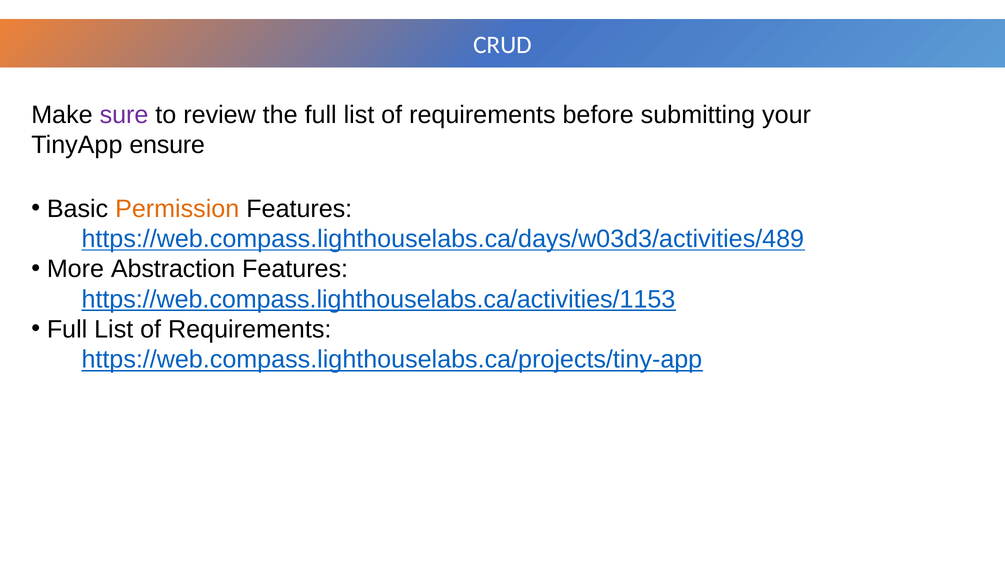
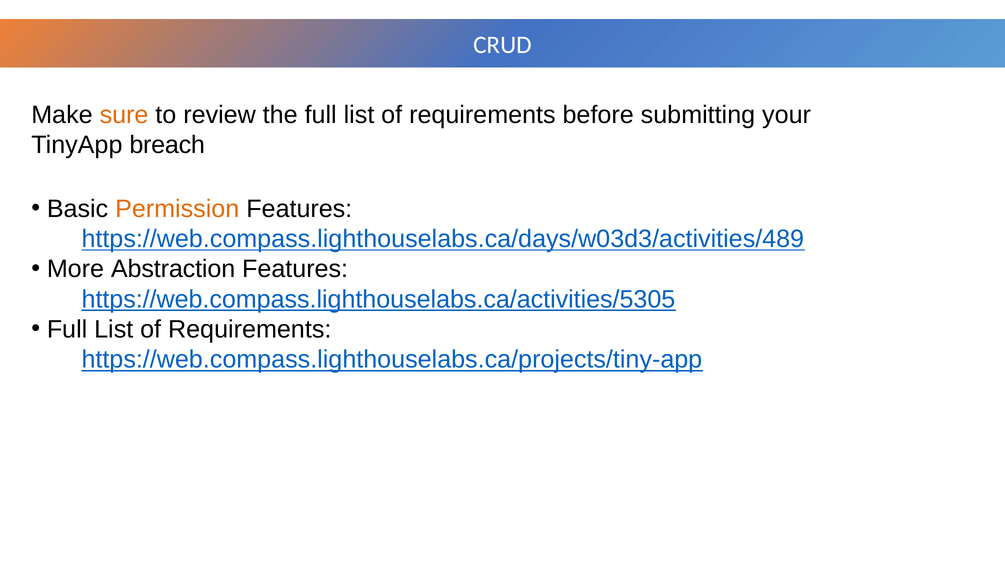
sure colour: purple -> orange
ensure: ensure -> breach
https://web.compass.lighthouselabs.ca/activities/1153: https://web.compass.lighthouselabs.ca/activities/1153 -> https://web.compass.lighthouselabs.ca/activities/5305
